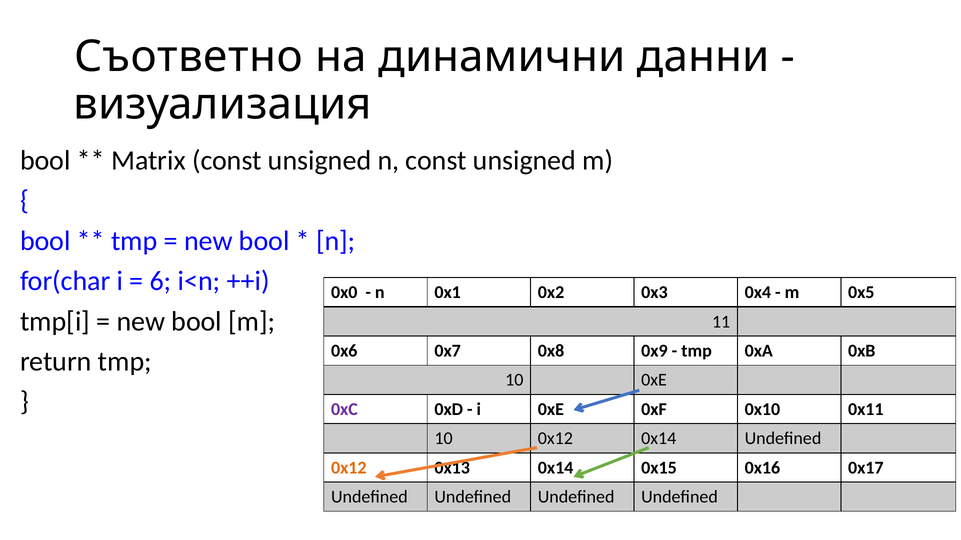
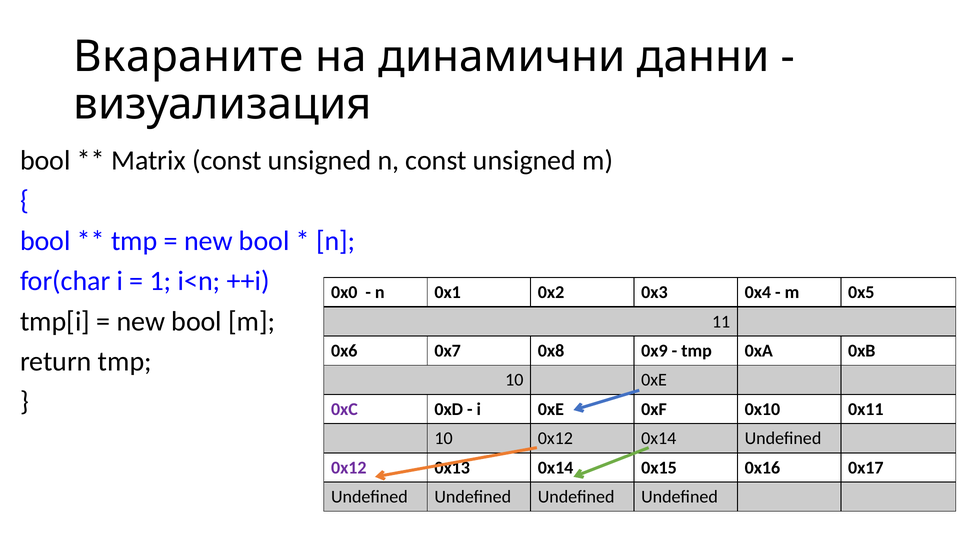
Съответно: Съответно -> Вкараните
6: 6 -> 1
0x12 at (349, 468) colour: orange -> purple
